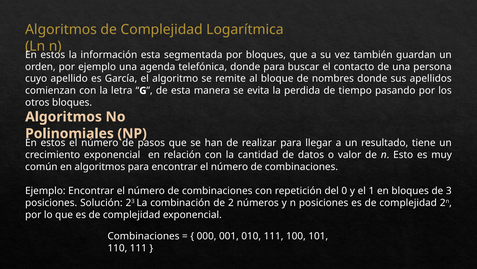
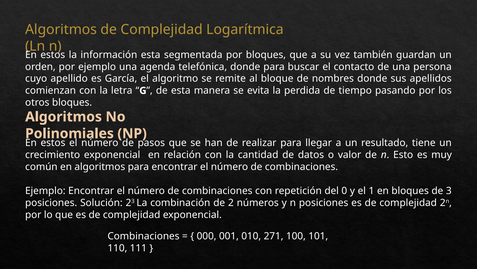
010 111: 111 -> 271
